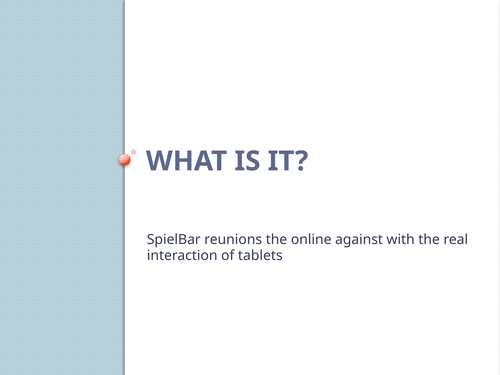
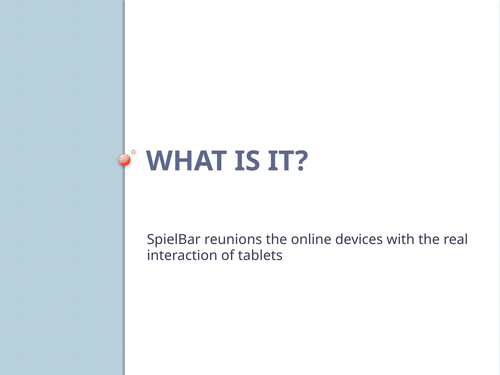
against: against -> devices
